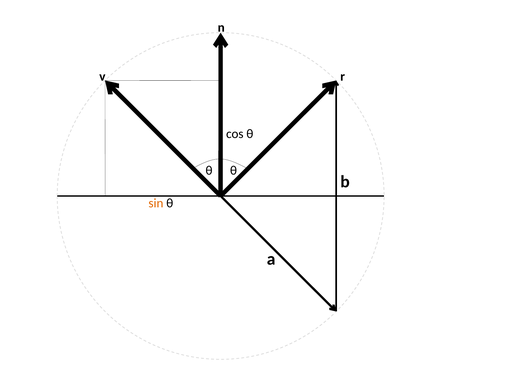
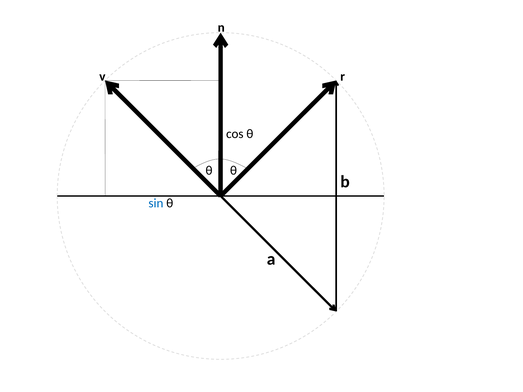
sin colour: orange -> blue
